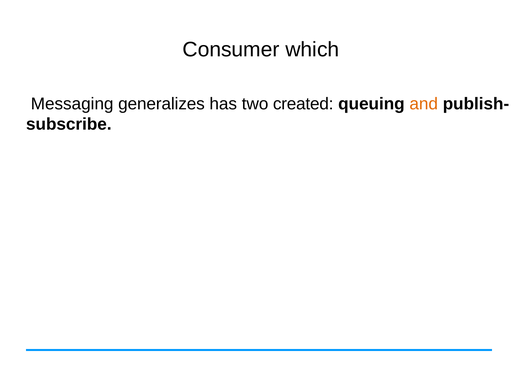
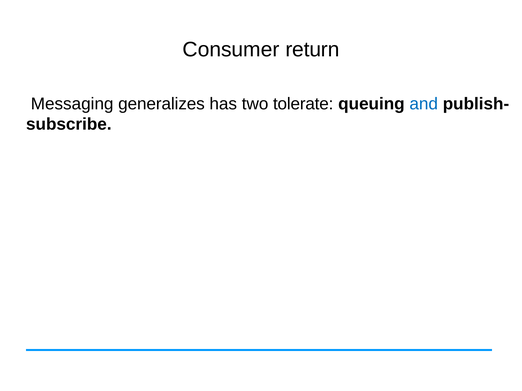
which: which -> return
created: created -> tolerate
and colour: orange -> blue
